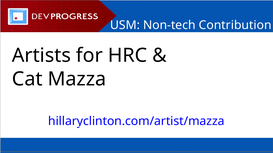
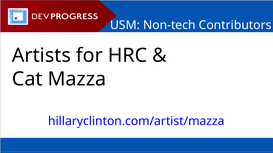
Contribution: Contribution -> Contributors
